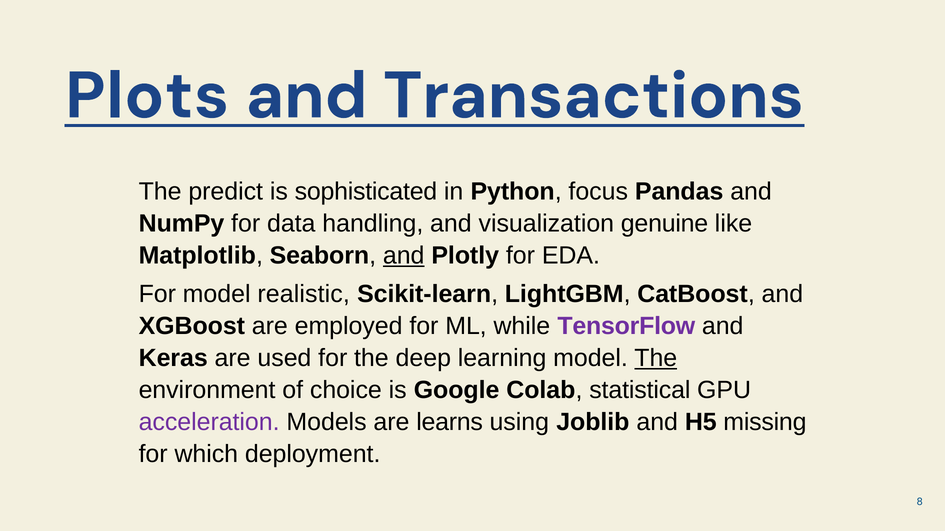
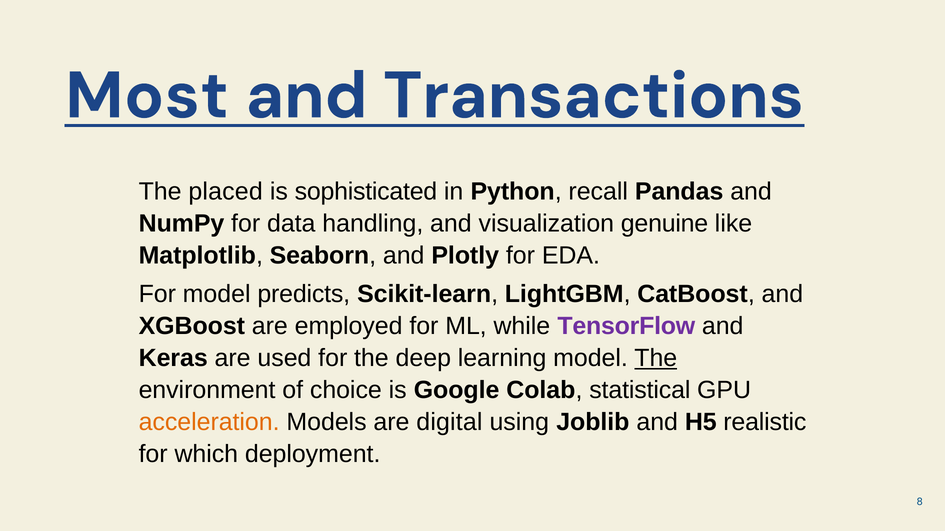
Plots: Plots -> Most
predict: predict -> placed
focus: focus -> recall
and at (404, 256) underline: present -> none
realistic: realistic -> predicts
acceleration colour: purple -> orange
learns: learns -> digital
missing: missing -> realistic
